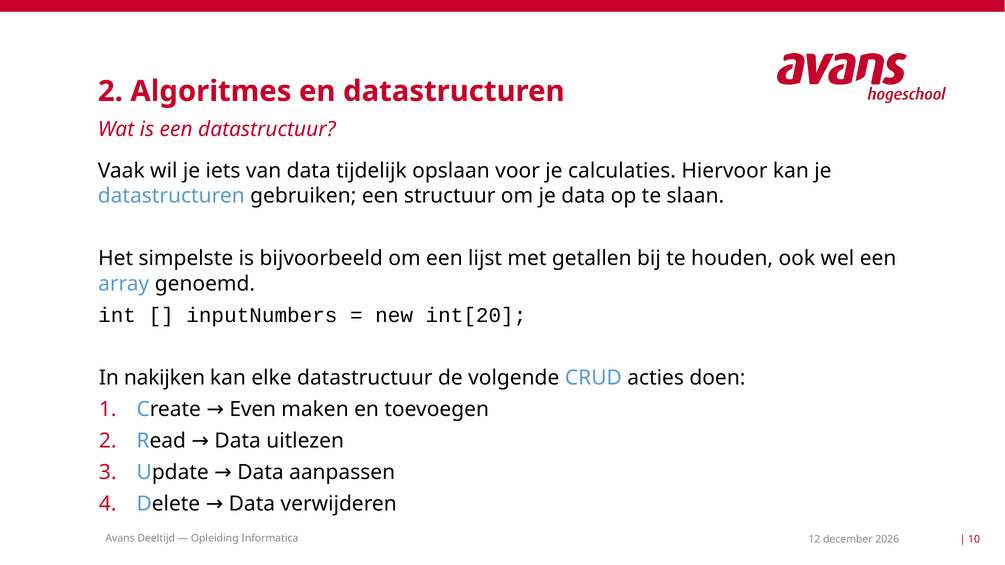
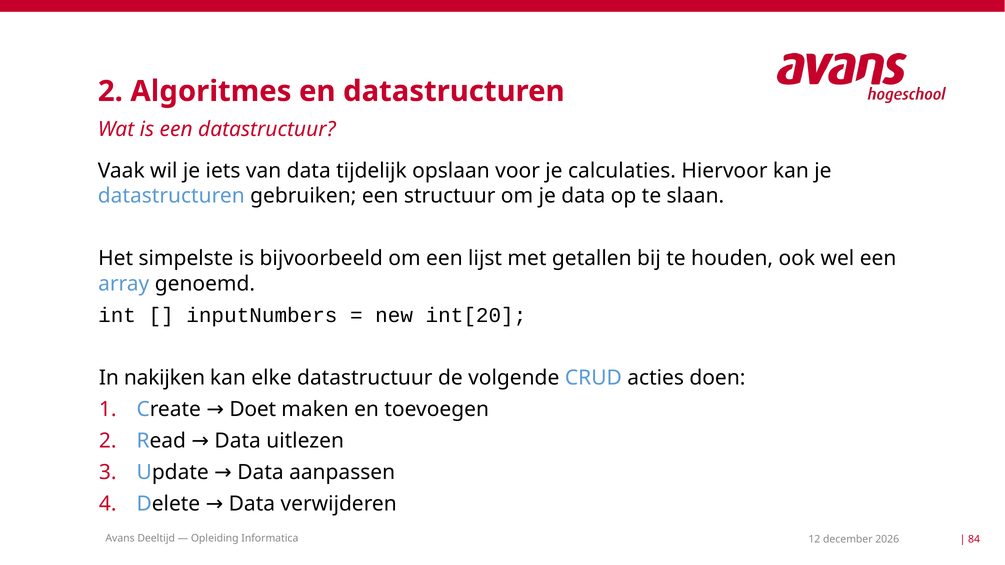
Even: Even -> Doet
10: 10 -> 84
